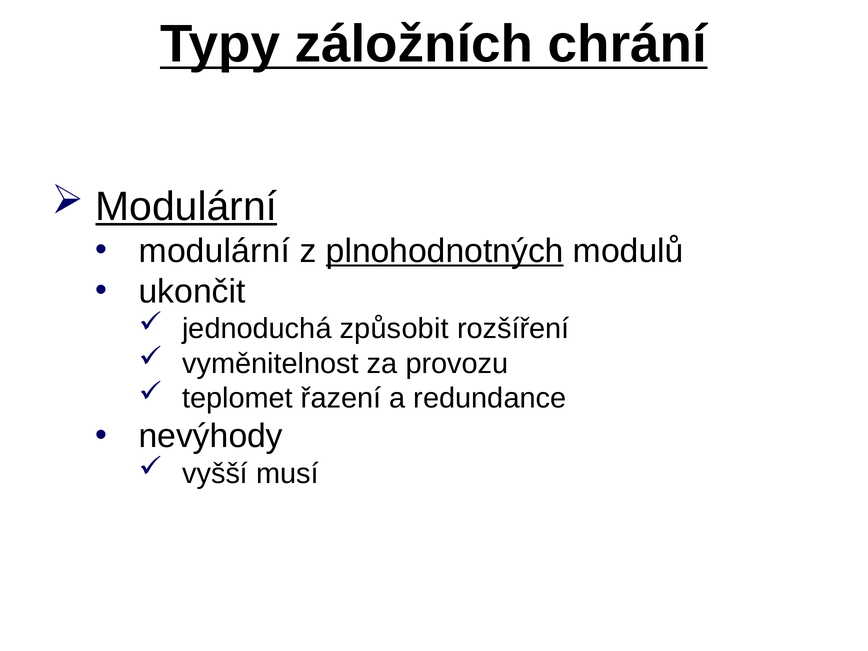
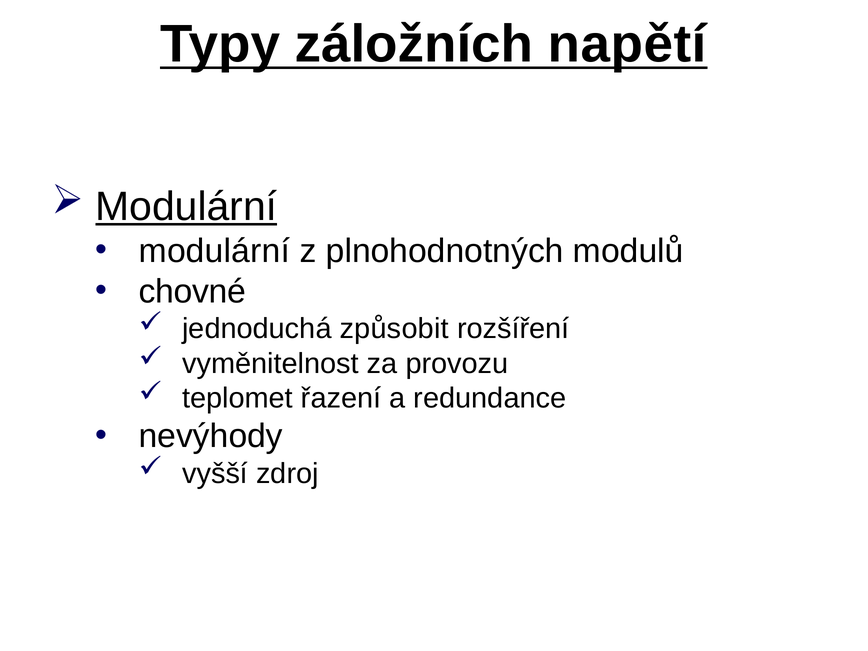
chrání: chrání -> napětí
plnohodnotných underline: present -> none
ukončit: ukončit -> chovné
musí: musí -> zdroj
